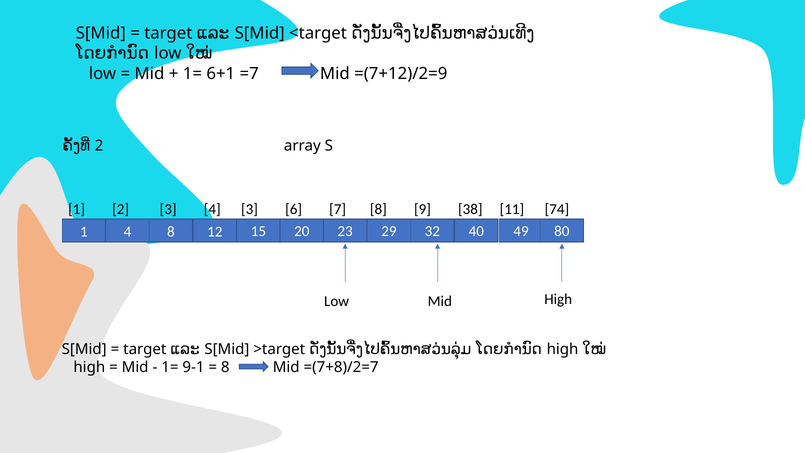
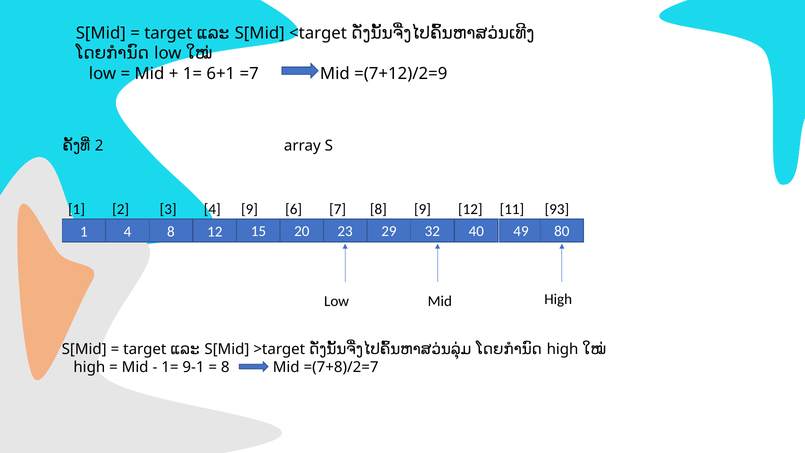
4 3: 3 -> 9
9 38: 38 -> 12
74: 74 -> 93
